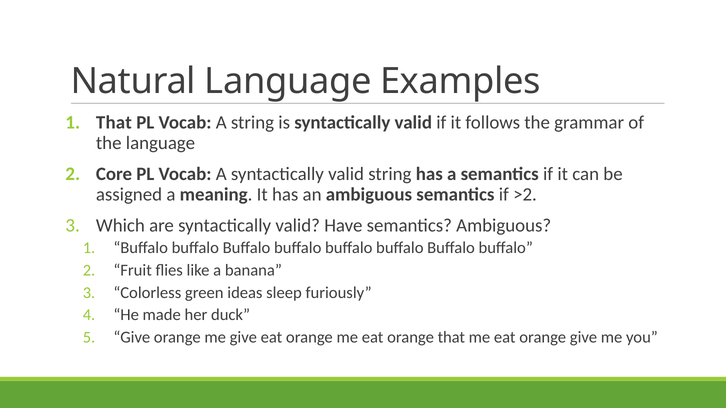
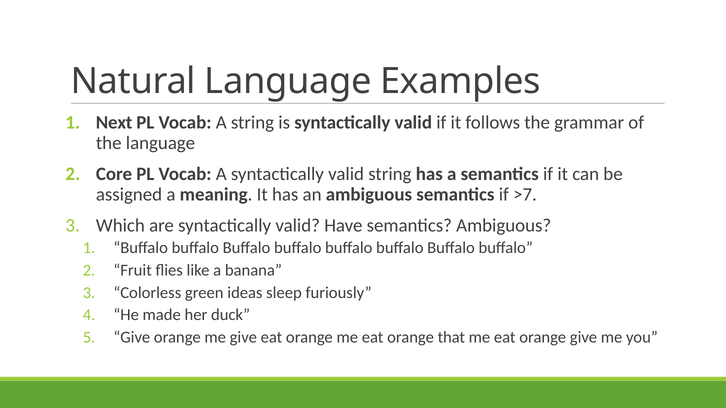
That at (114, 123): That -> Next
>2: >2 -> >7
